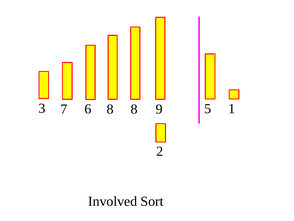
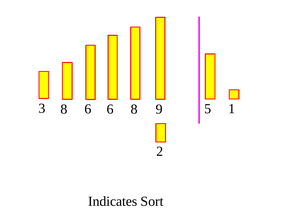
3 7: 7 -> 8
6 8: 8 -> 6
Involved: Involved -> Indicates
